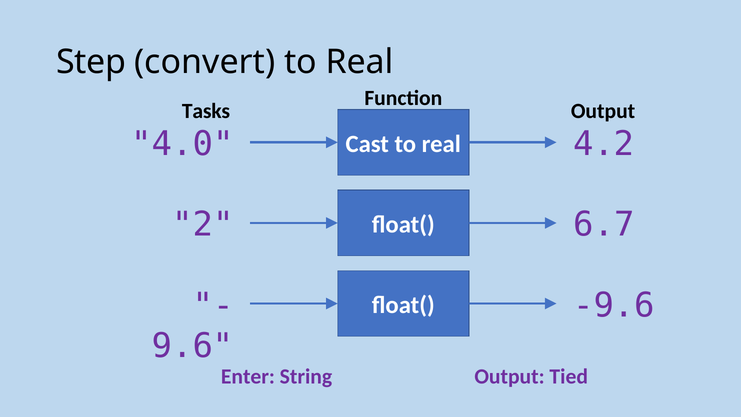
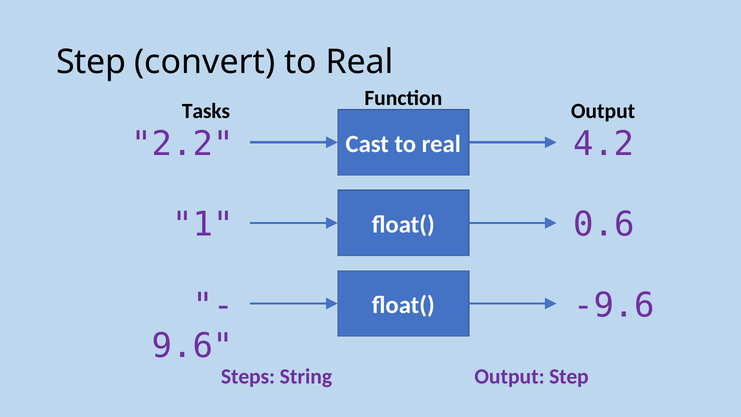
4.0: 4.0 -> 2.2
2: 2 -> 1
6.7: 6.7 -> 0.6
Enter: Enter -> Steps
Output Tied: Tied -> Step
